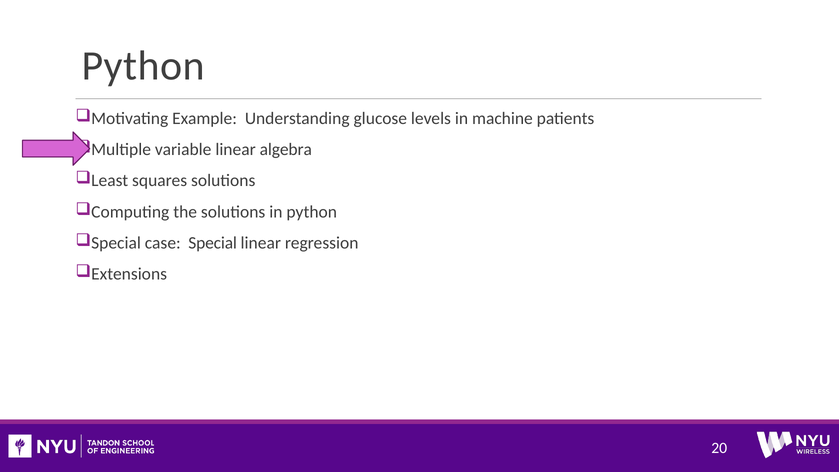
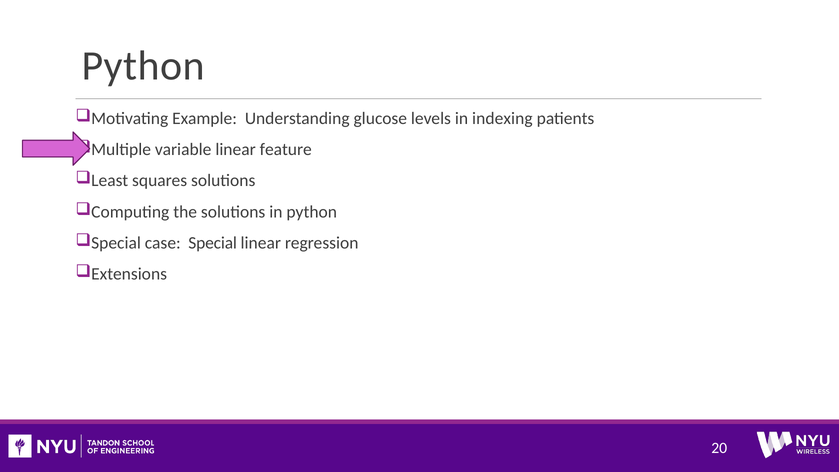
machine: machine -> indexing
algebra: algebra -> feature
